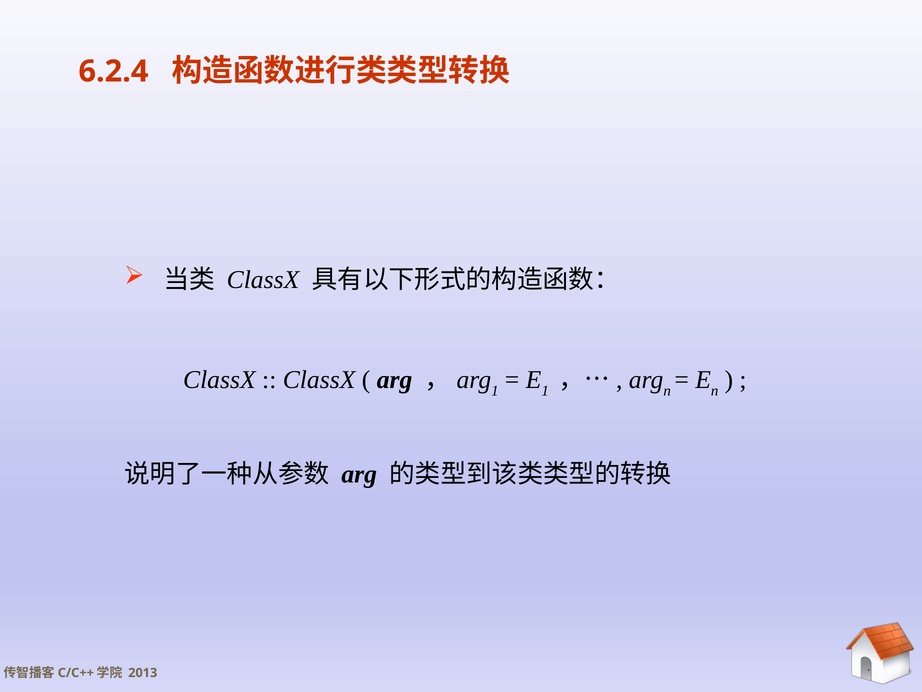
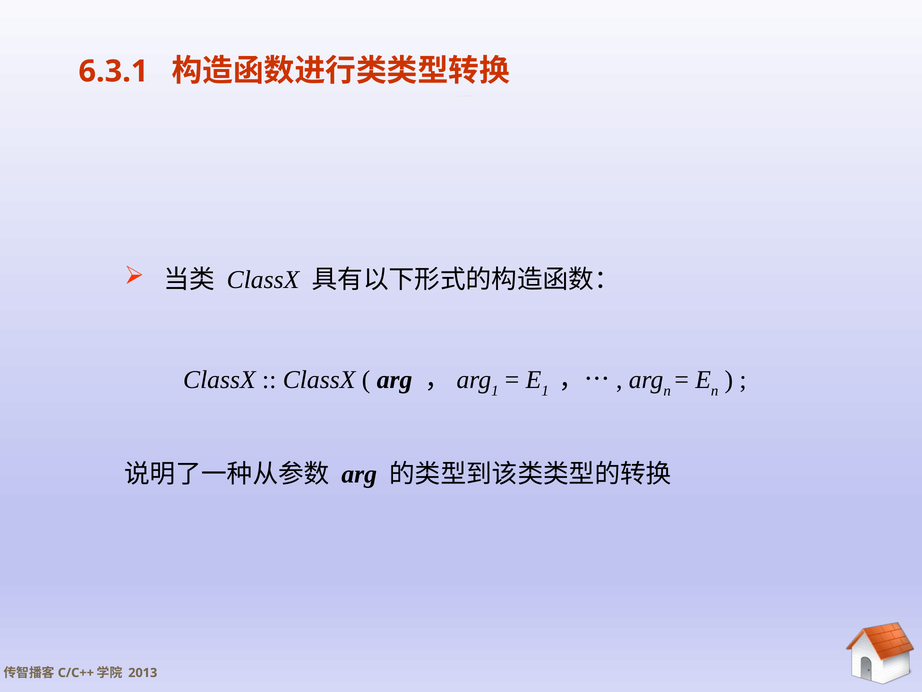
6.2.4: 6.2.4 -> 6.3.1
